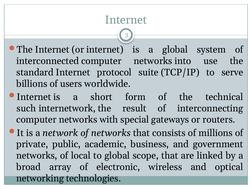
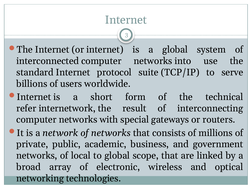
such: such -> refer
